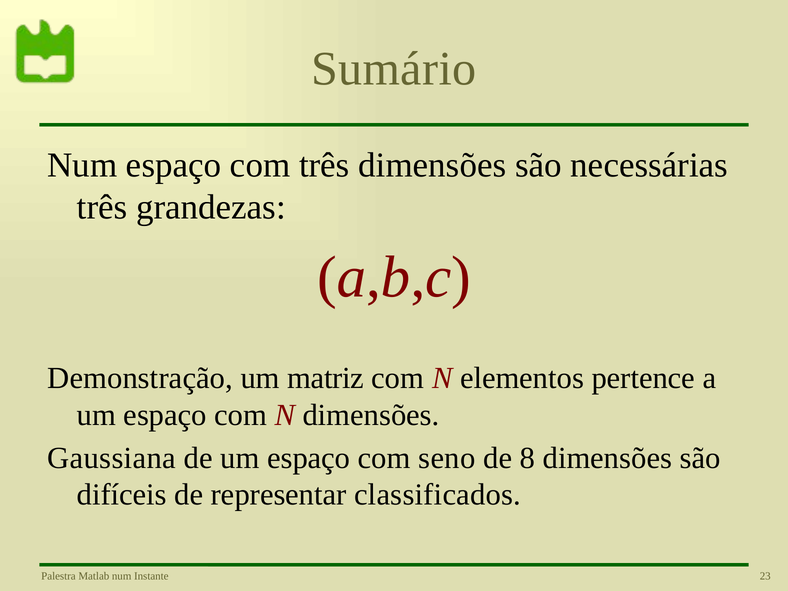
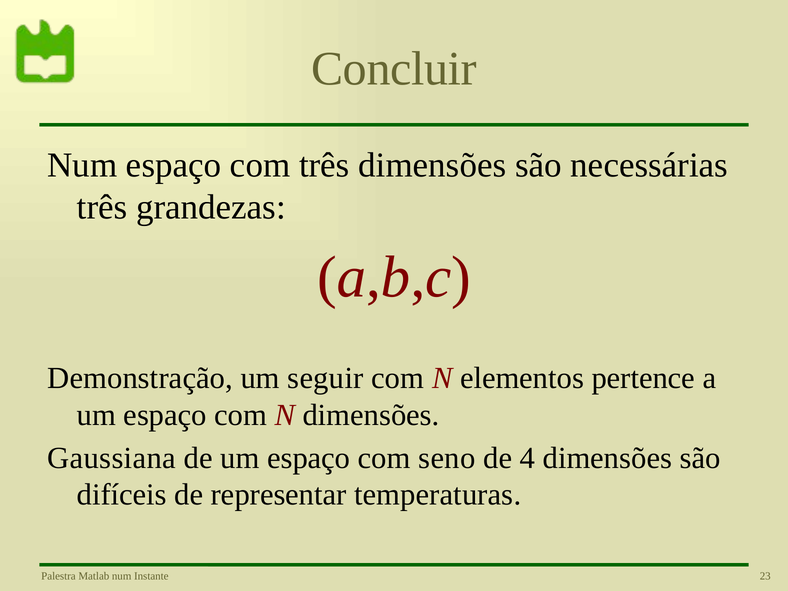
Sumário: Sumário -> Concluir
matriz: matriz -> seguir
8: 8 -> 4
classificados: classificados -> temperaturas
